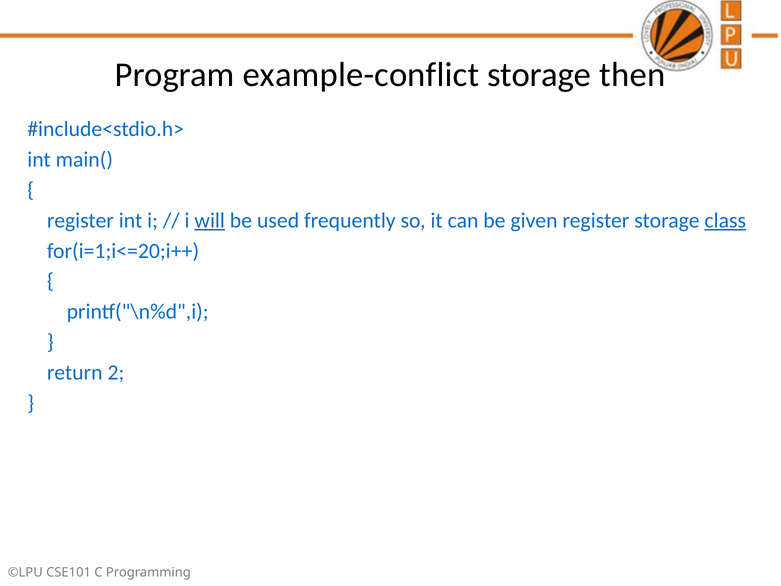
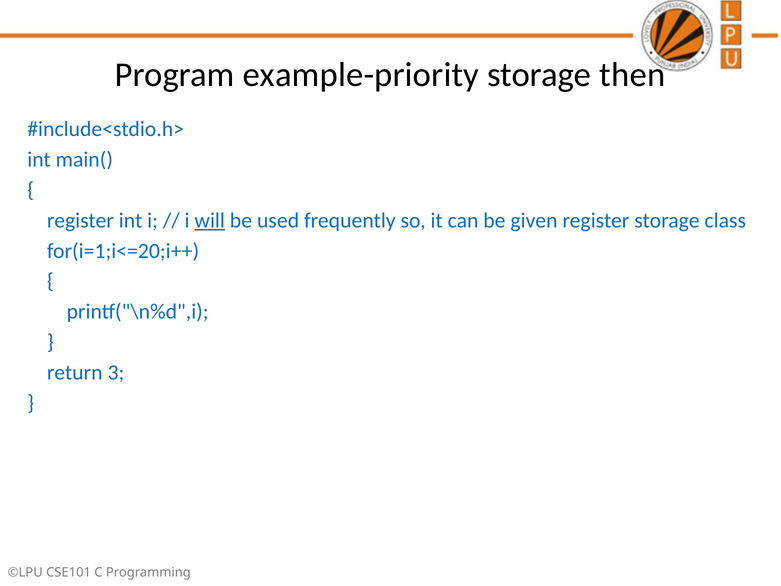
example-conflict: example-conflict -> example-priority
class underline: present -> none
2: 2 -> 3
